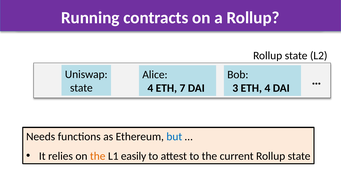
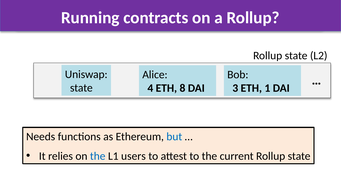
7: 7 -> 8
ETH 4: 4 -> 1
the at (98, 156) colour: orange -> blue
easily: easily -> users
